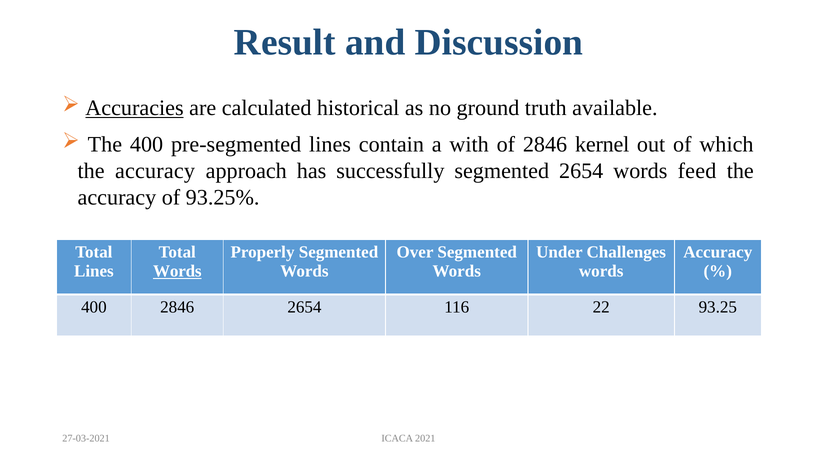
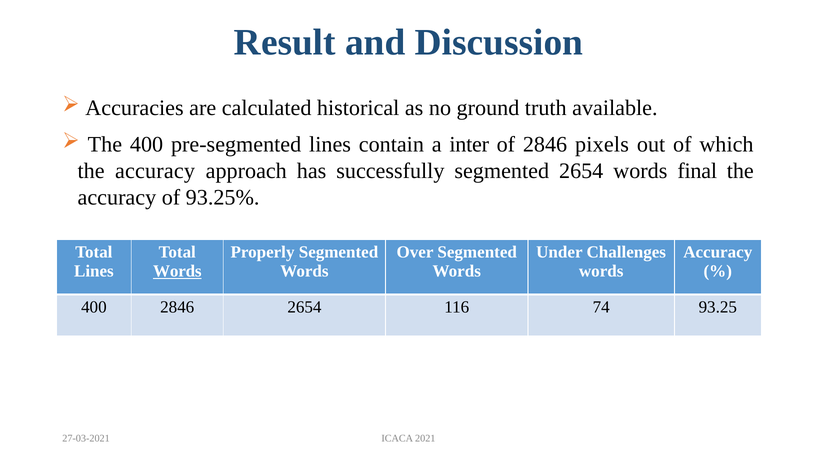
Accuracies underline: present -> none
with: with -> inter
kernel: kernel -> pixels
feed: feed -> final
22: 22 -> 74
